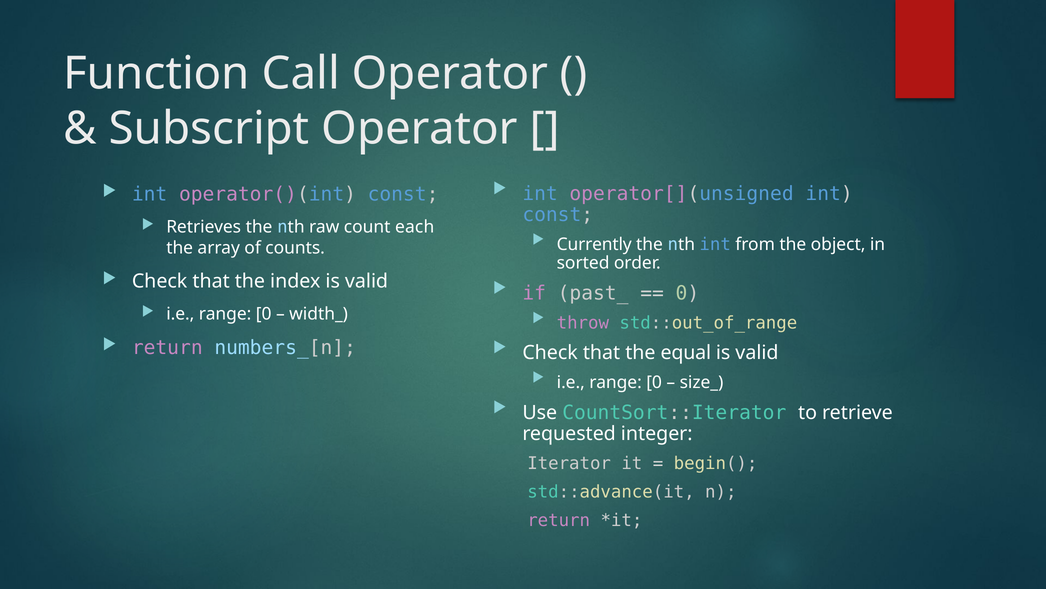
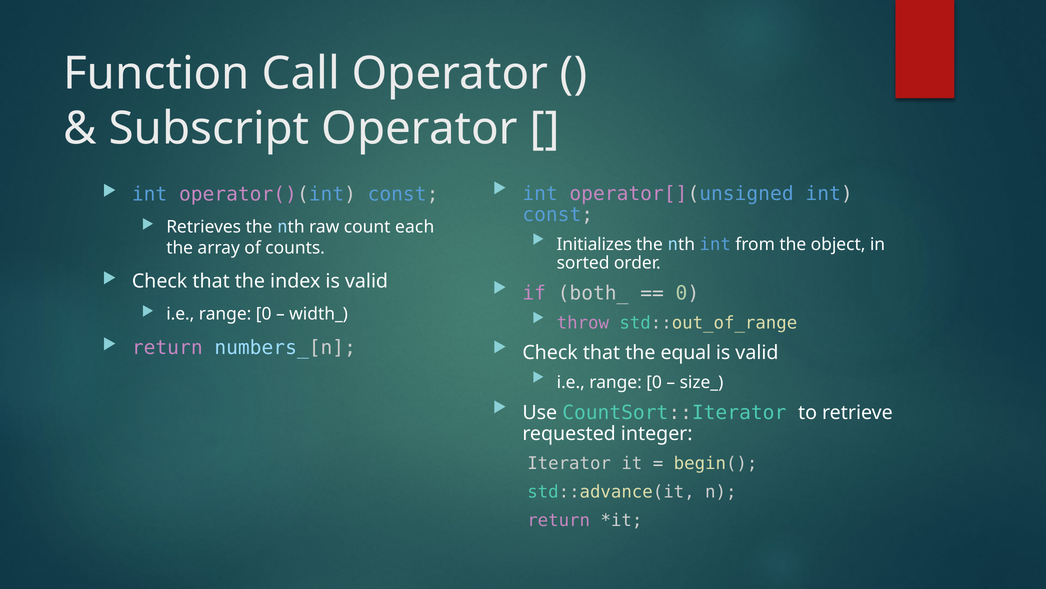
Currently: Currently -> Initializes
past_: past_ -> both_
